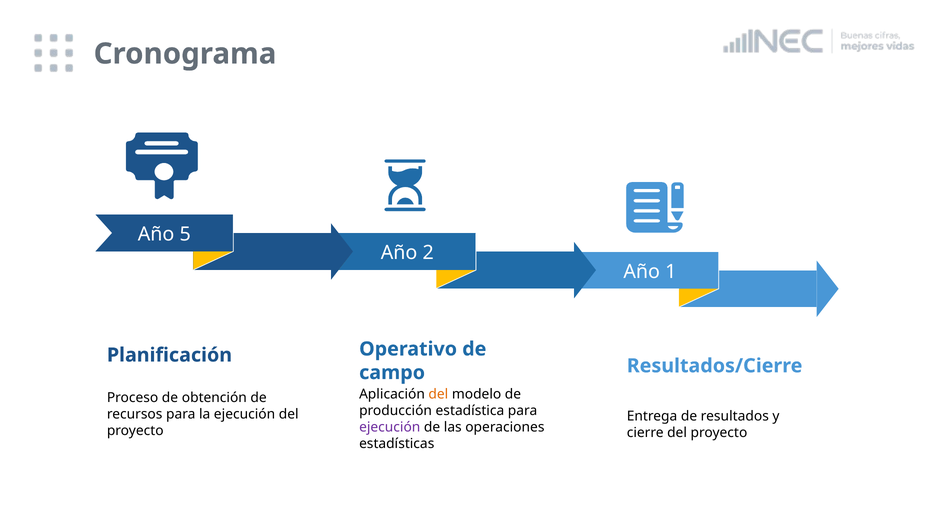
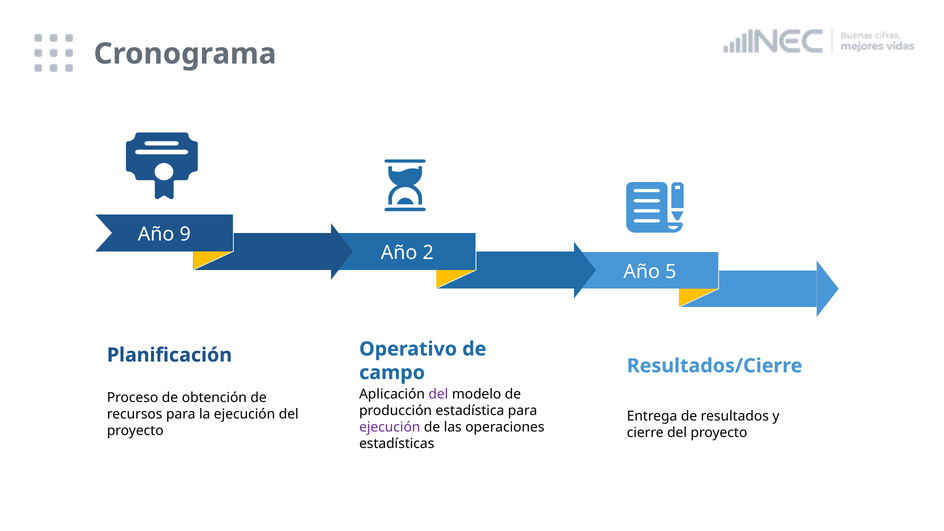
5: 5 -> 9
1: 1 -> 5
del at (438, 394) colour: orange -> purple
